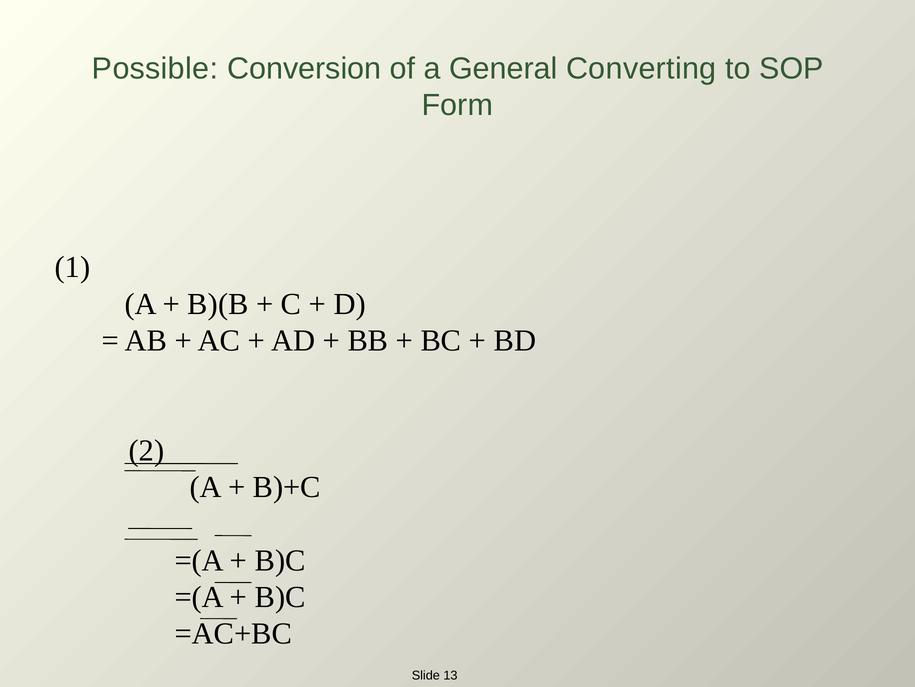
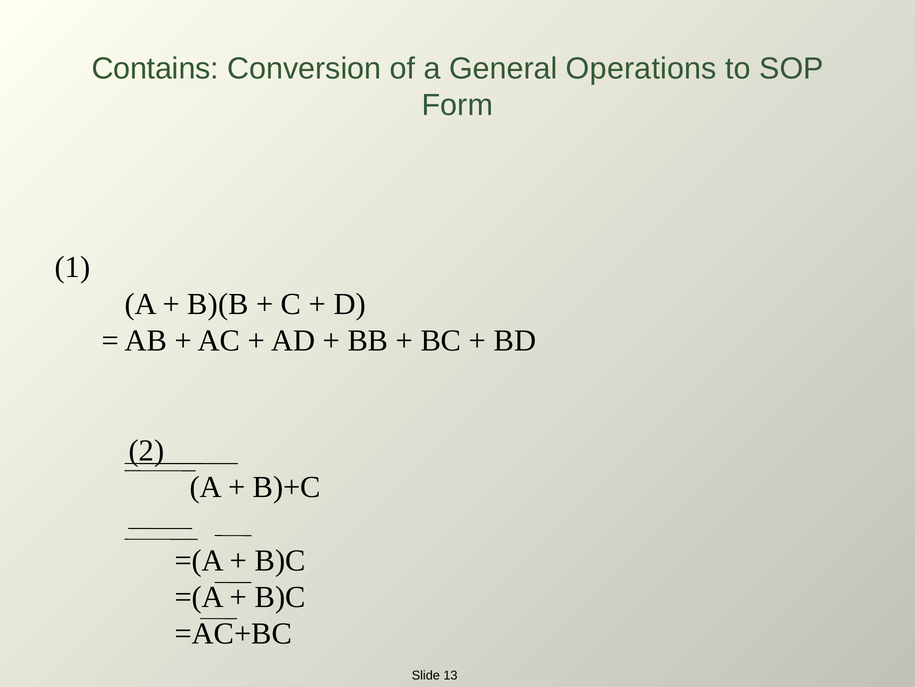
Possible: Possible -> Contains
Converting: Converting -> Operations
